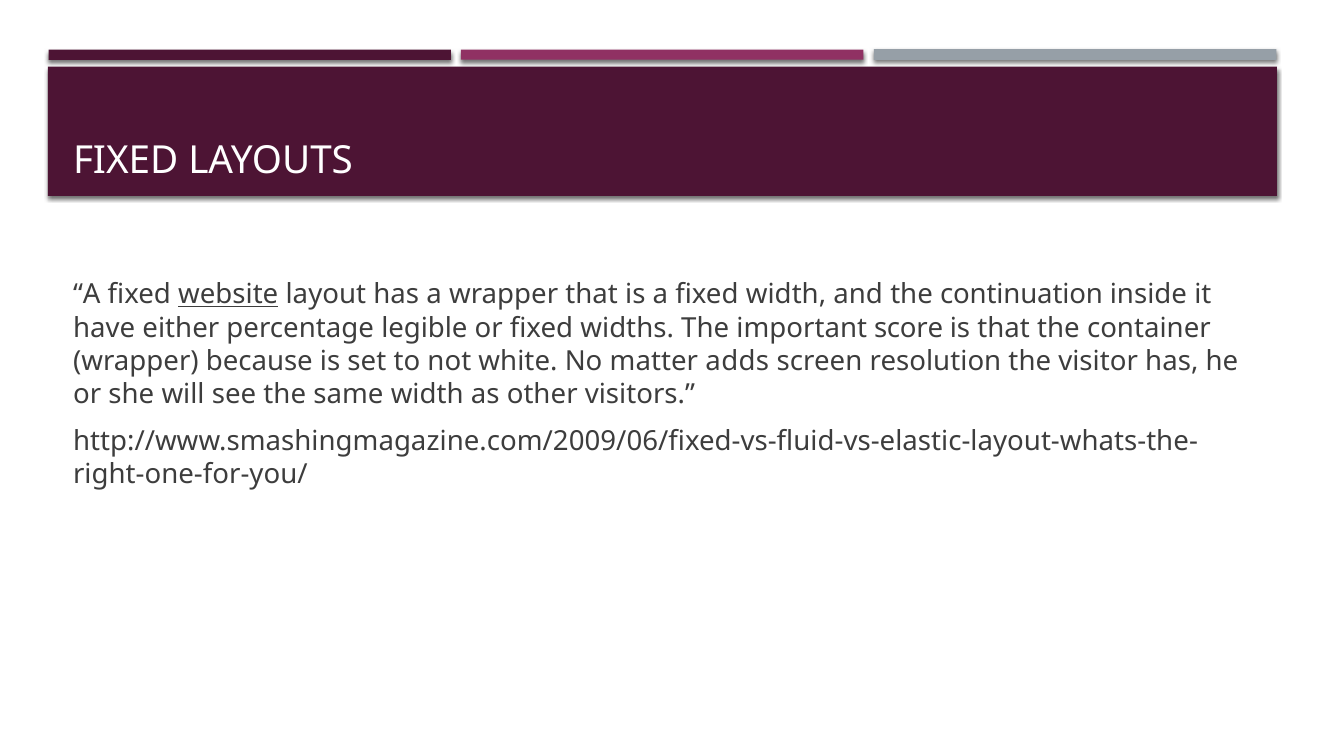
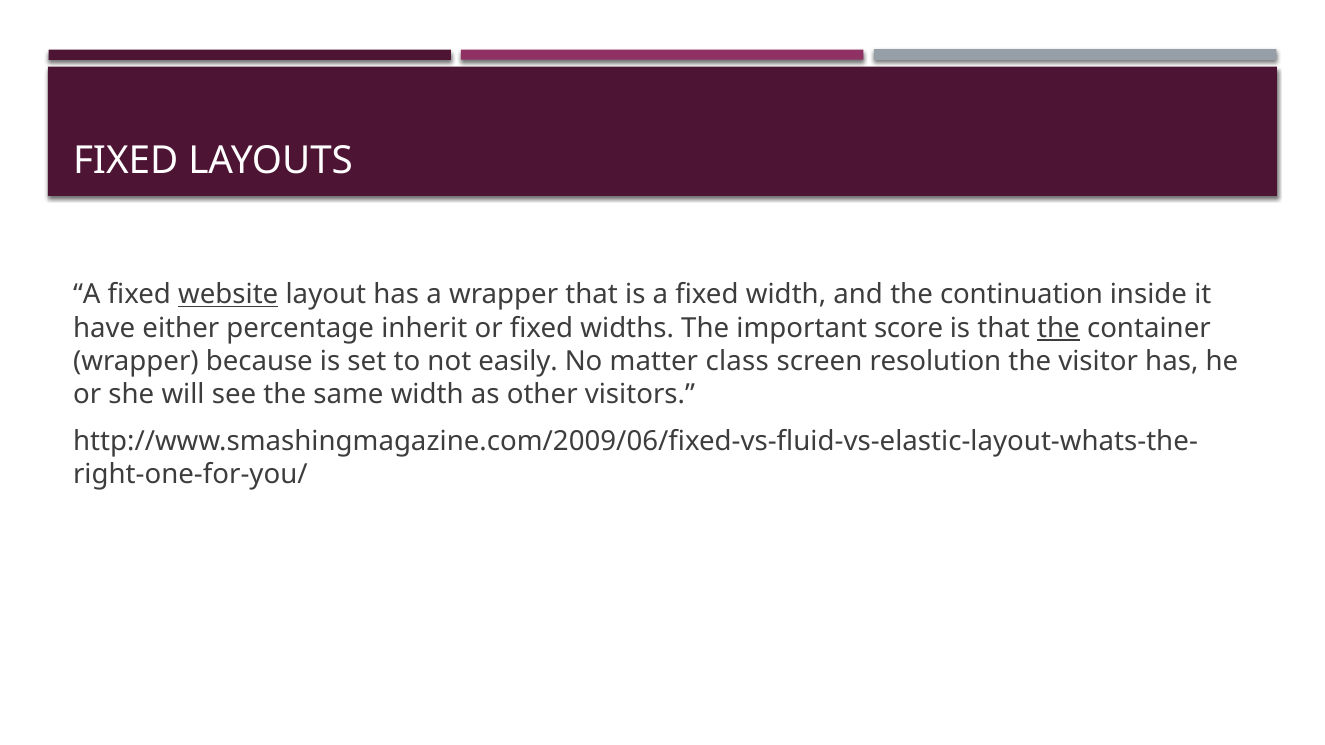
legible: legible -> inherit
the at (1058, 328) underline: none -> present
white: white -> easily
adds: adds -> class
